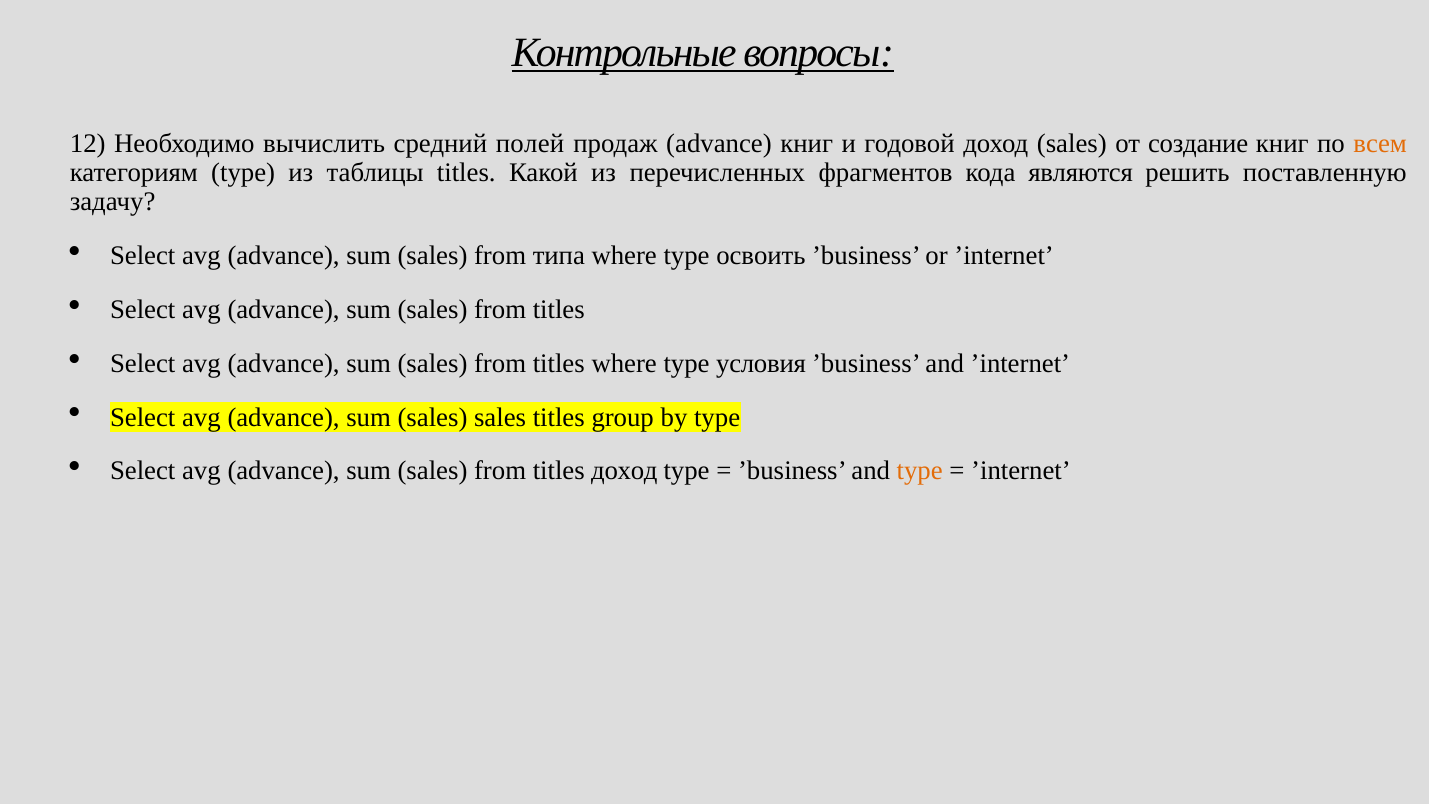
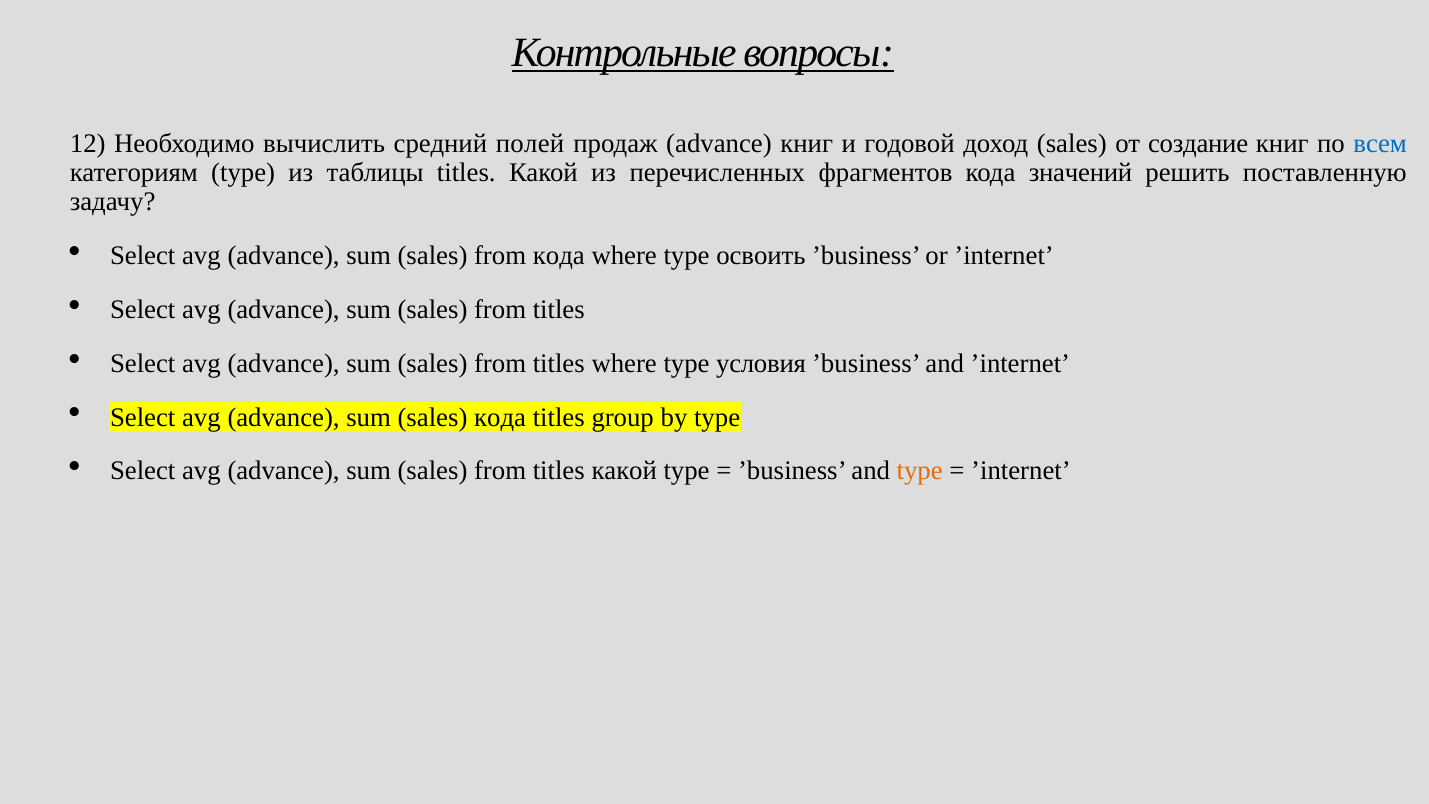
всем colour: orange -> blue
являются: являются -> значений
from типа: типа -> кода
sales sales: sales -> кода
from titles доход: доход -> какой
